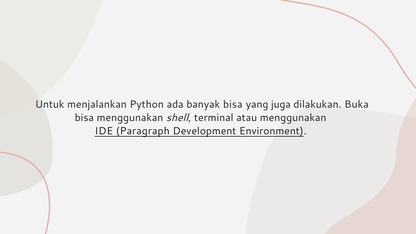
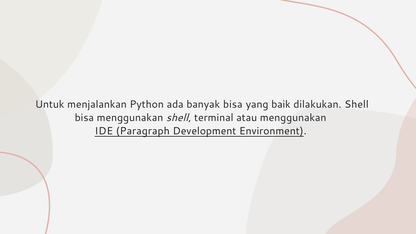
juga: juga -> baik
dilakukan Buka: Buka -> Shell
